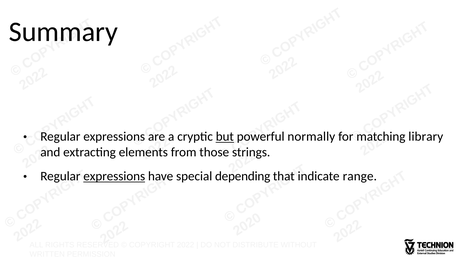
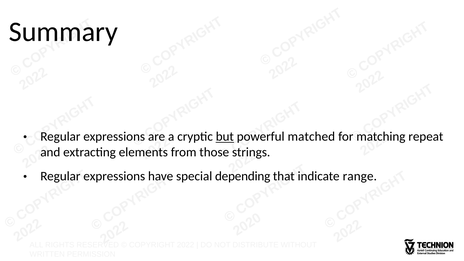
normally: normally -> matched
library: library -> repeat
expressions at (114, 176) underline: present -> none
